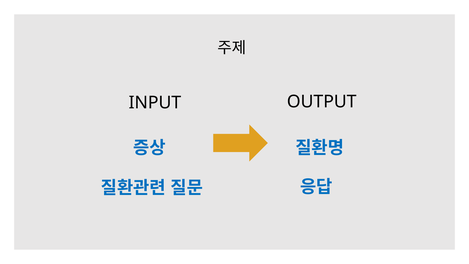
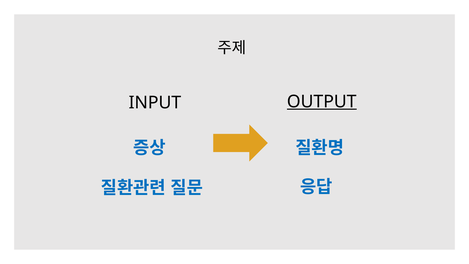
OUTPUT underline: none -> present
